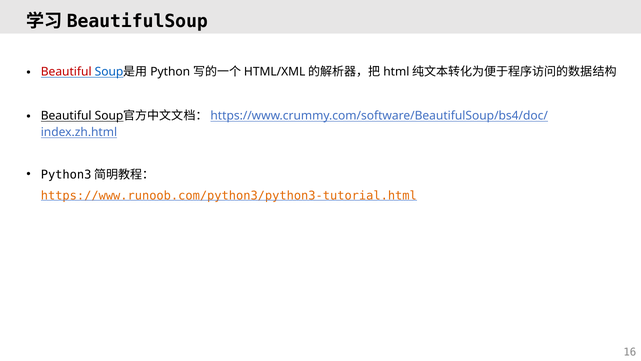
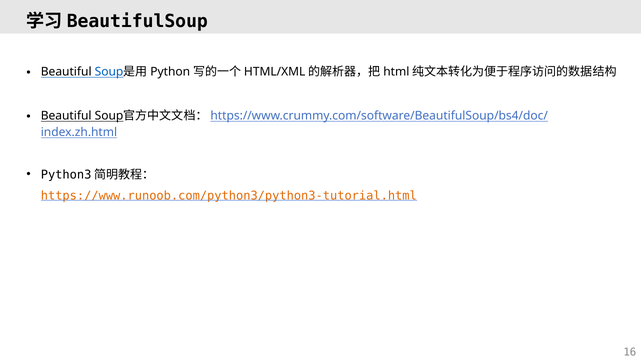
Beautiful at (66, 72) colour: red -> black
